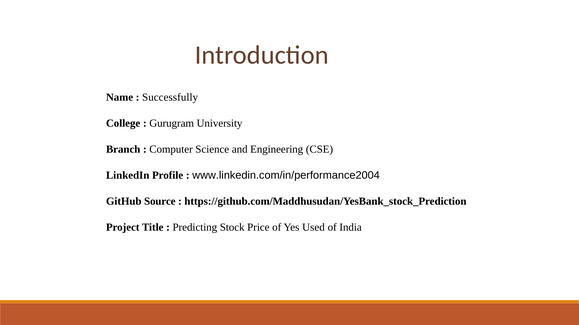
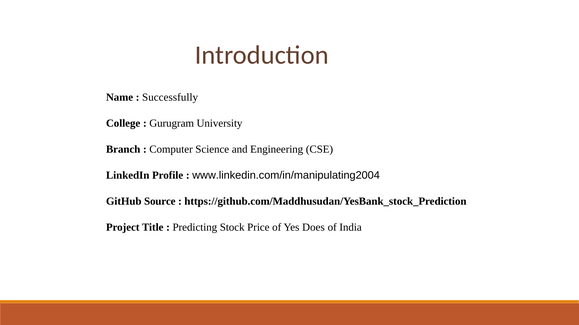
www.linkedin.com/in/performance2004: www.linkedin.com/in/performance2004 -> www.linkedin.com/in/manipulating2004
Used: Used -> Does
